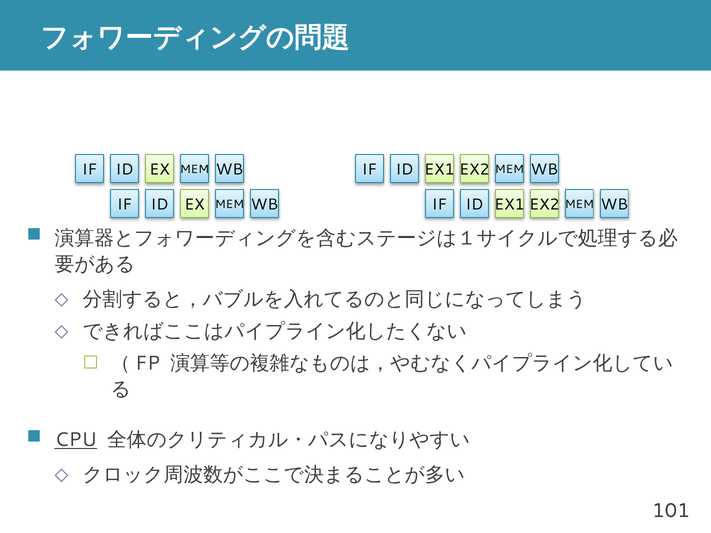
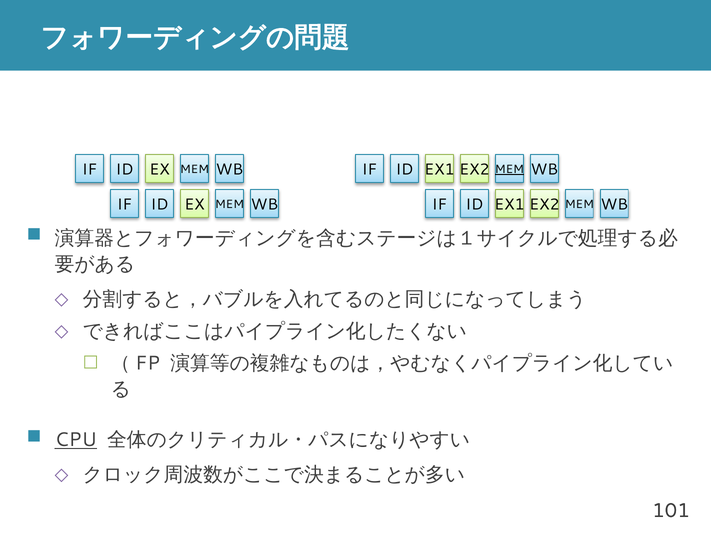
MEM at (509, 169) underline: none -> present
